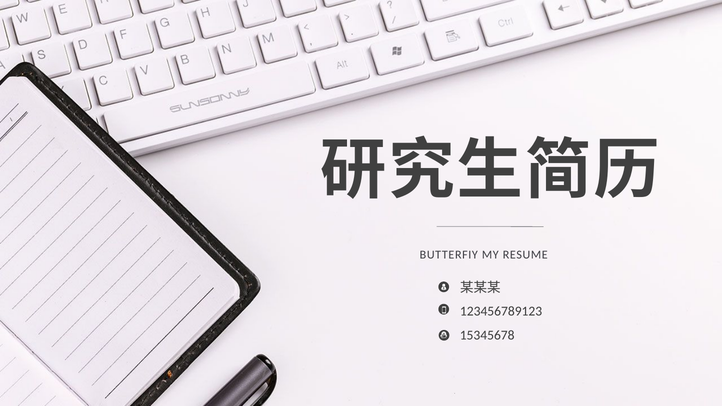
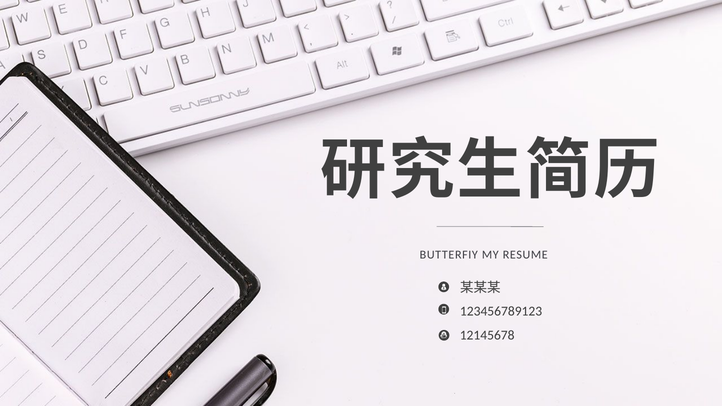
15345678: 15345678 -> 12145678
